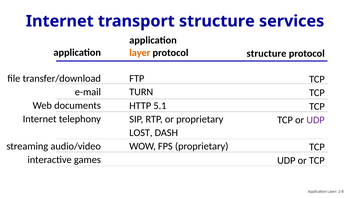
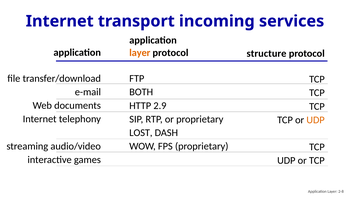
transport structure: structure -> incoming
TURN: TURN -> BOTH
5.1: 5.1 -> 2.9
UDP at (316, 120) colour: purple -> orange
